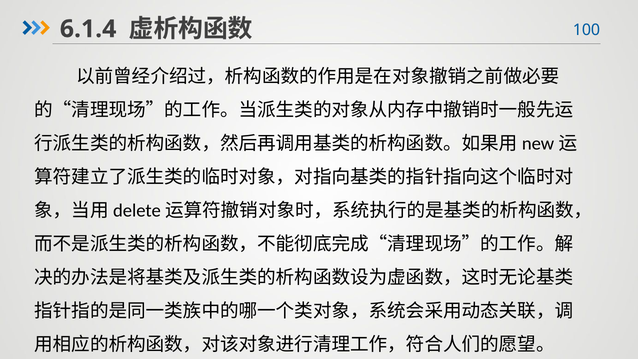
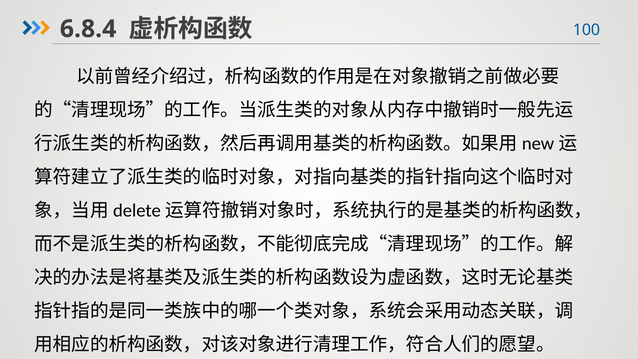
6.1.4: 6.1.4 -> 6.8.4
